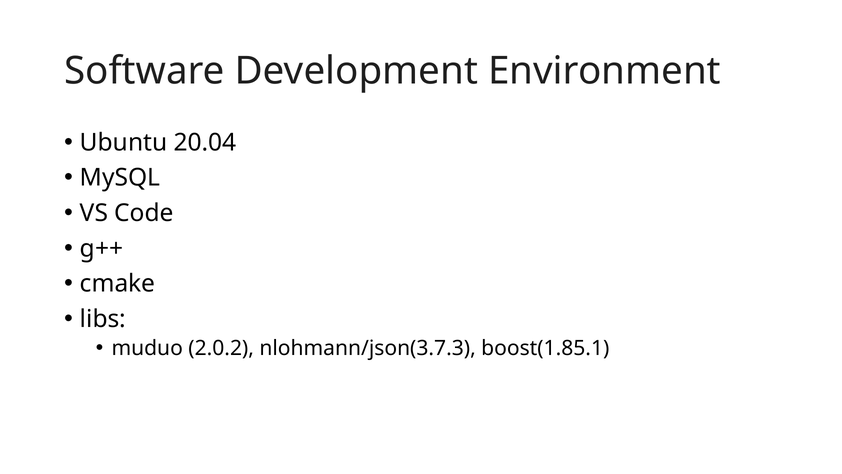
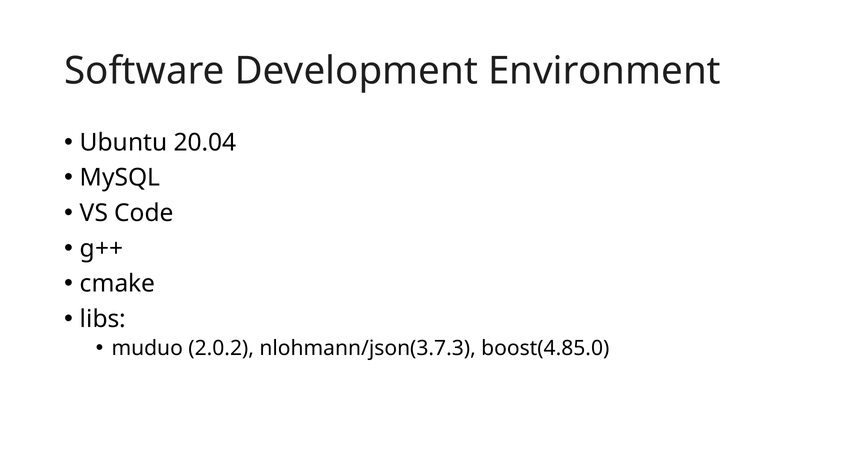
boost(1.85.1: boost(1.85.1 -> boost(4.85.0
